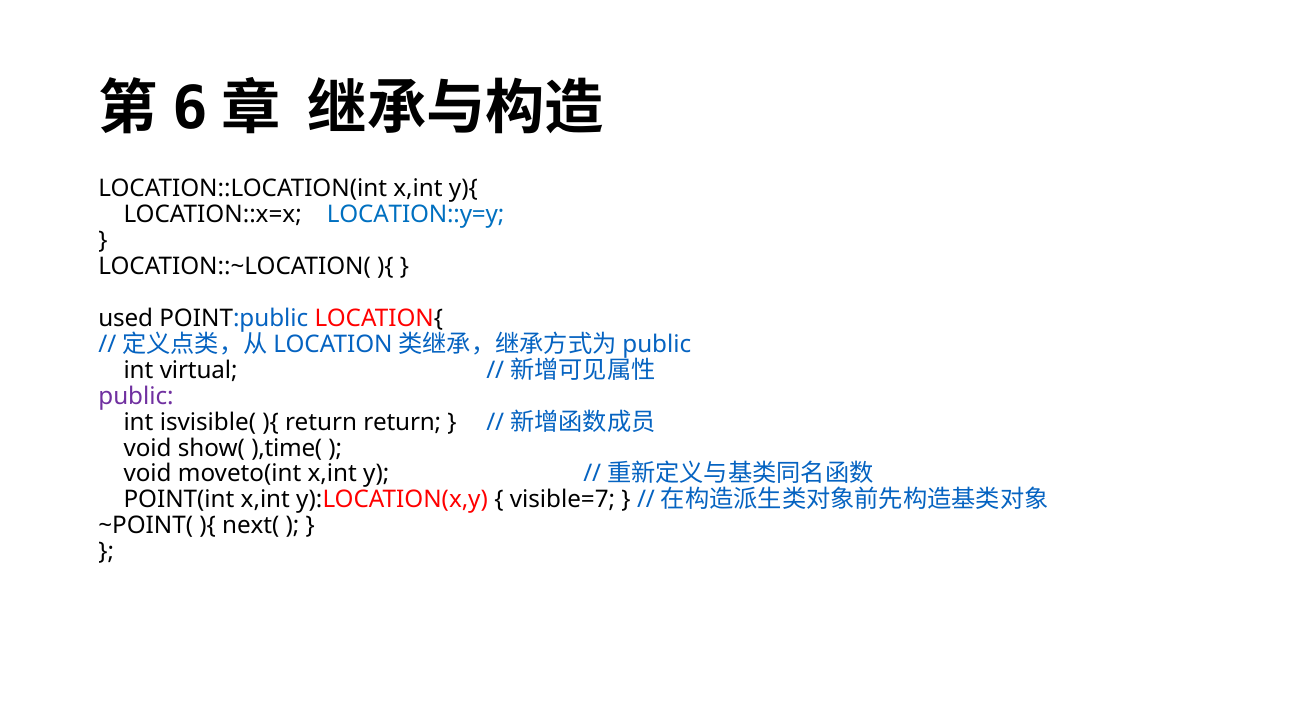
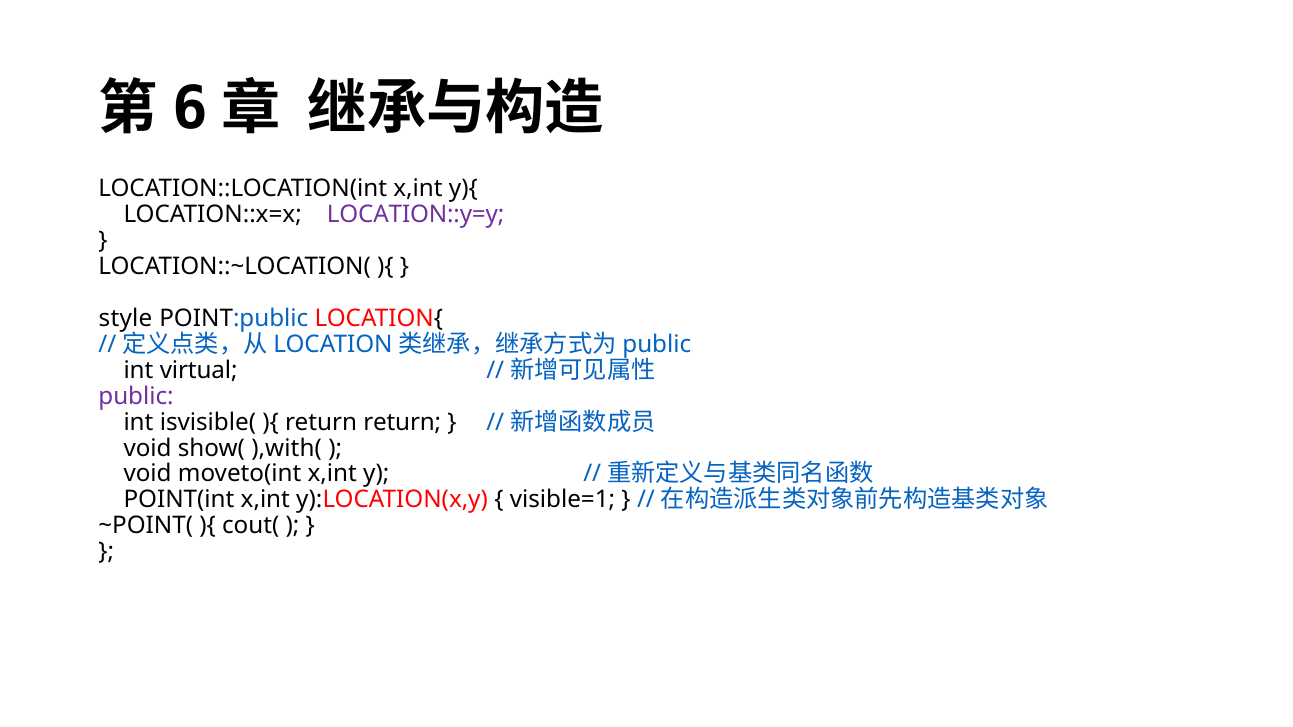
LOCATION::y=y colour: blue -> purple
used: used -> style
),time(: ),time( -> ),with(
visible=7: visible=7 -> visible=1
next(: next( -> cout(
